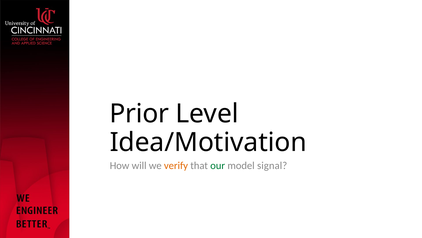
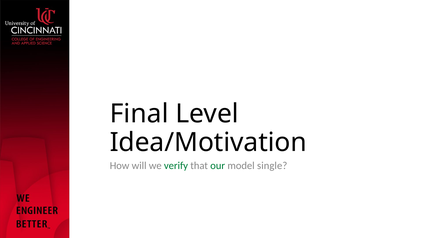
Prior: Prior -> Final
verify colour: orange -> green
signal: signal -> single
